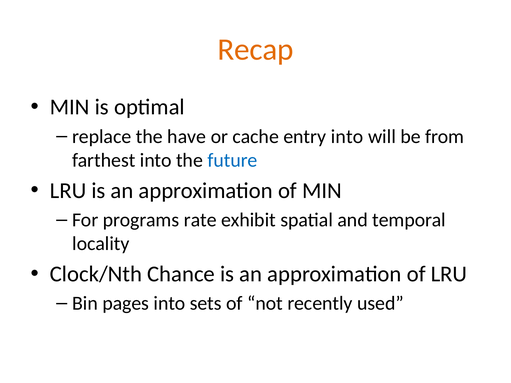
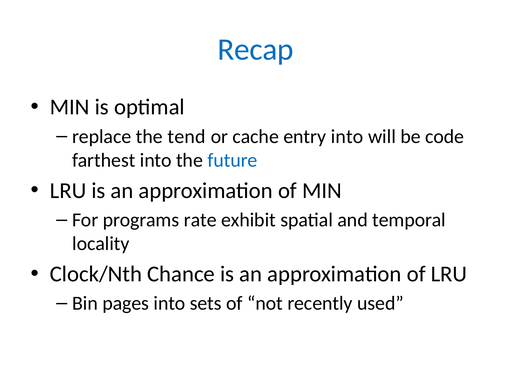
Recap colour: orange -> blue
have: have -> tend
from: from -> code
